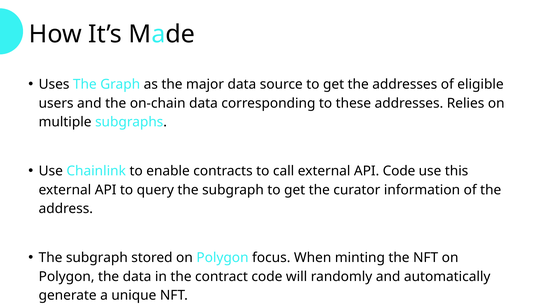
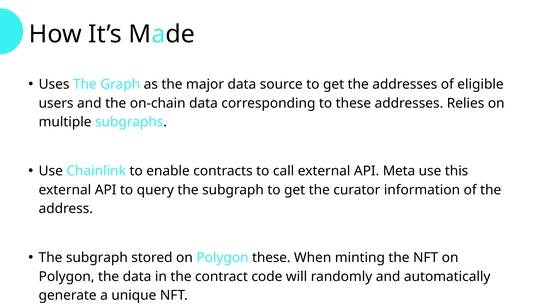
API Code: Code -> Meta
Polygon focus: focus -> these
